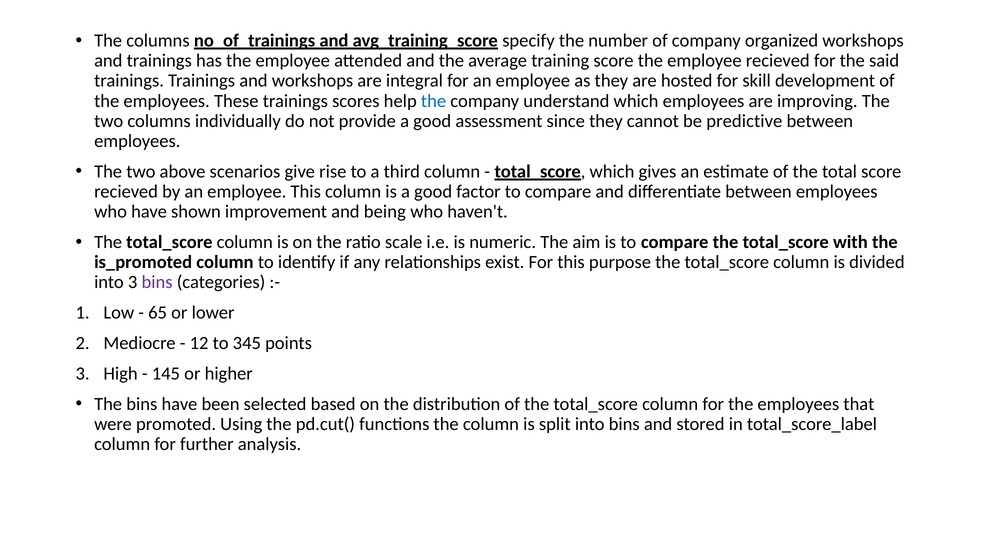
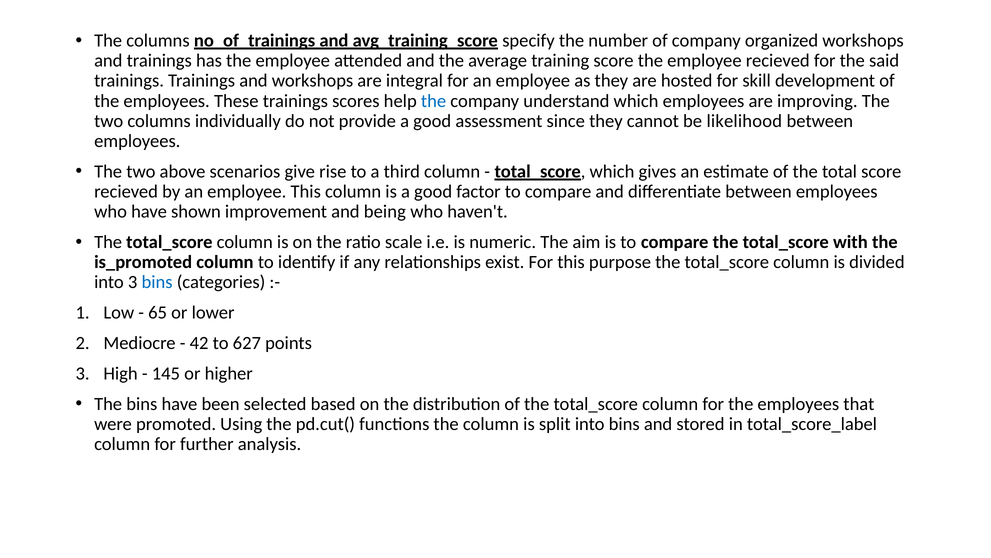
predictive: predictive -> likelihood
bins at (157, 282) colour: purple -> blue
12: 12 -> 42
345: 345 -> 627
